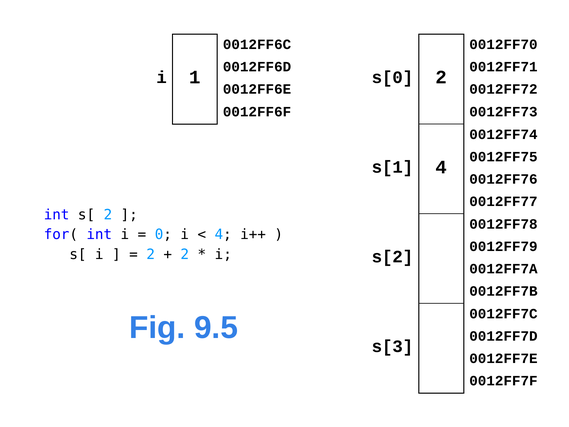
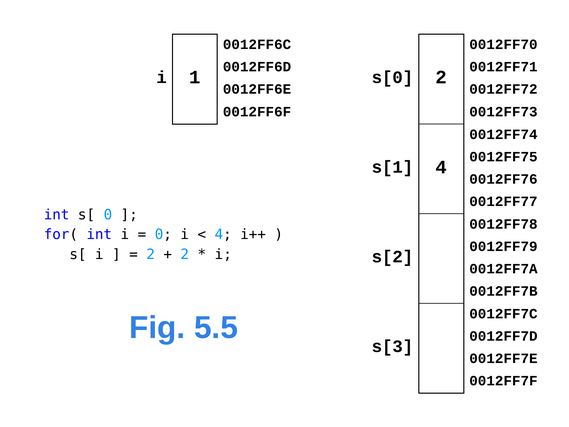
s[ 2: 2 -> 0
9.5: 9.5 -> 5.5
